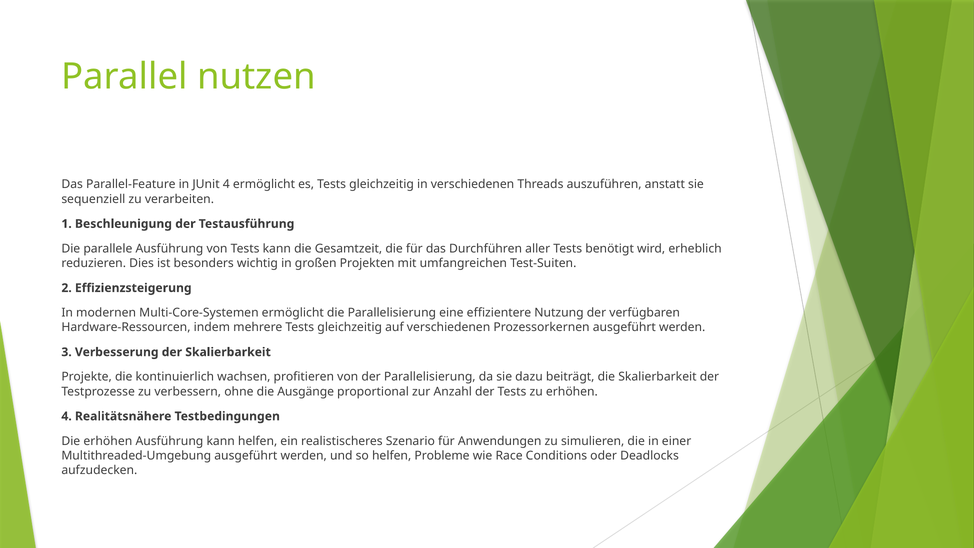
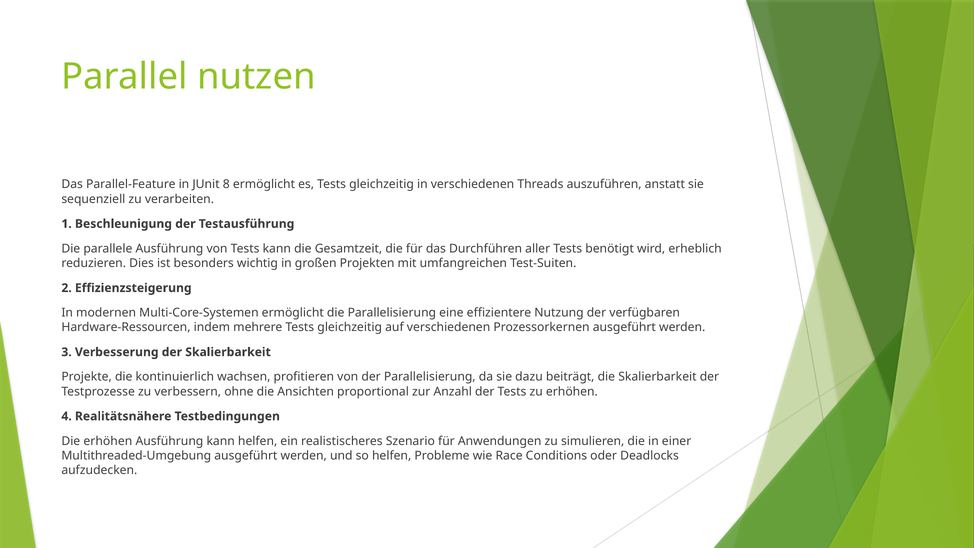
JUnit 4: 4 -> 8
Ausgänge: Ausgänge -> Ansichten
